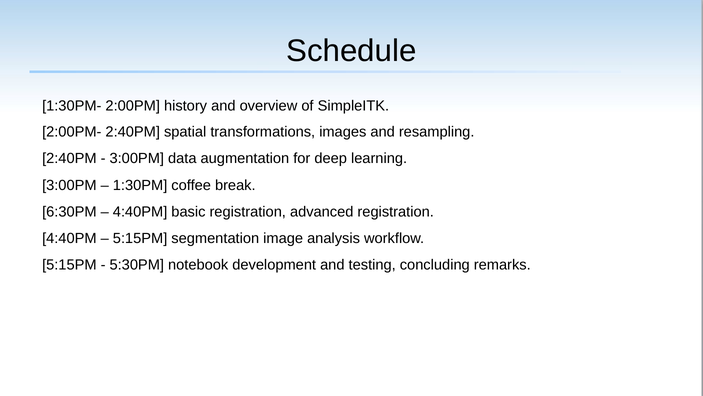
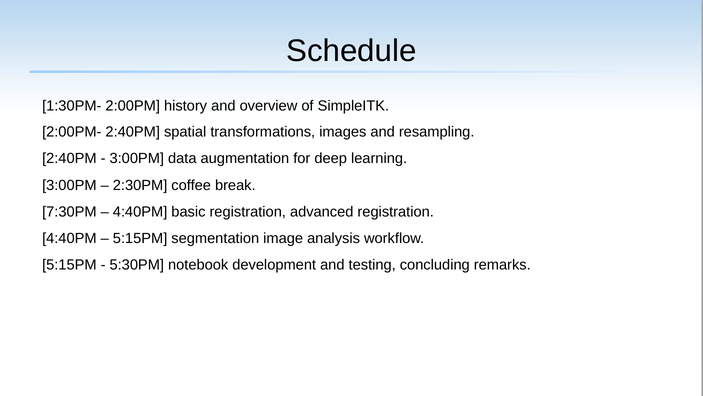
1:30PM: 1:30PM -> 2:30PM
6:30PM: 6:30PM -> 7:30PM
